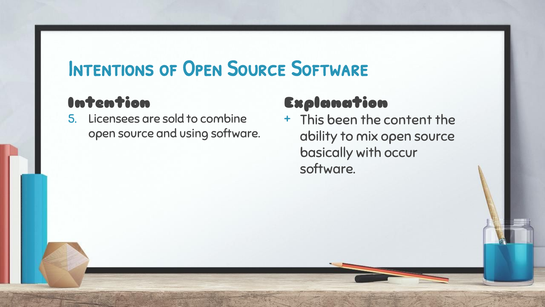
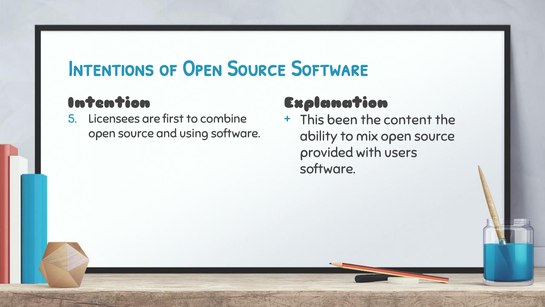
sold: sold -> first
basically: basically -> provided
occur: occur -> users
